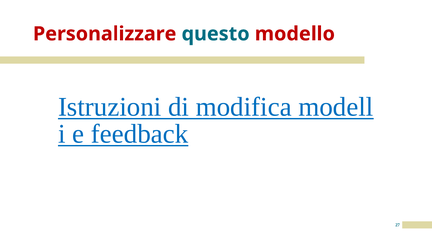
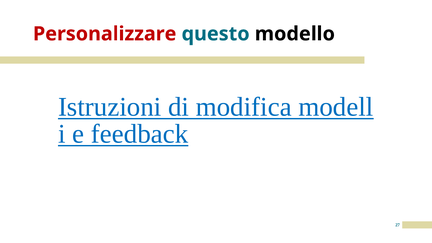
modello colour: red -> black
